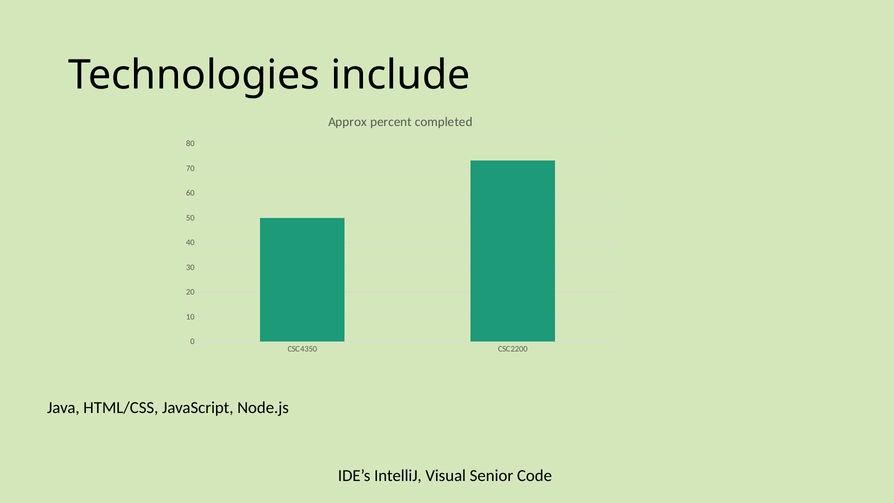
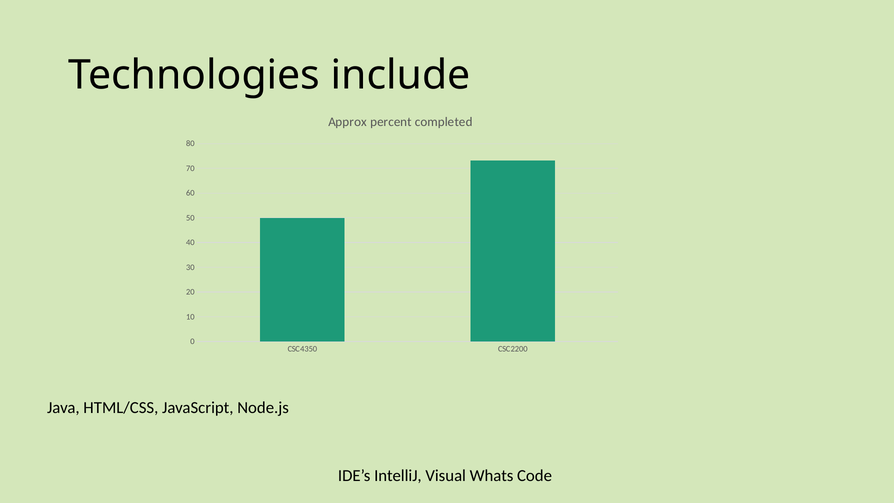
Senior: Senior -> Whats
